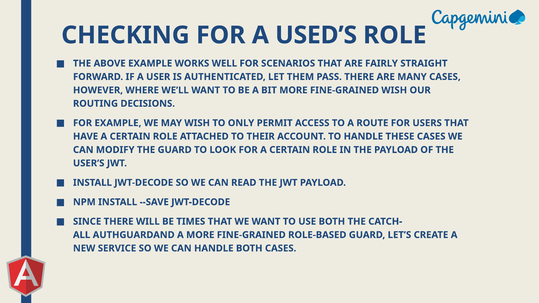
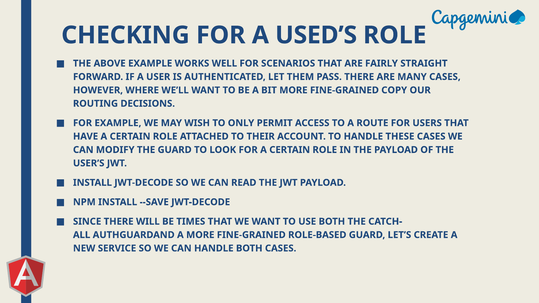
FINE-GRAINED WISH: WISH -> COPY
